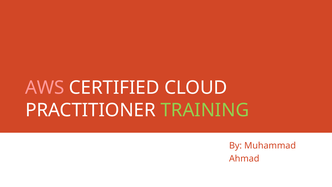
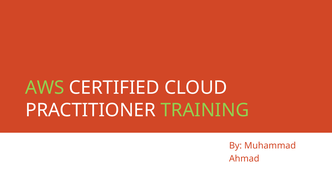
AWS colour: pink -> light green
